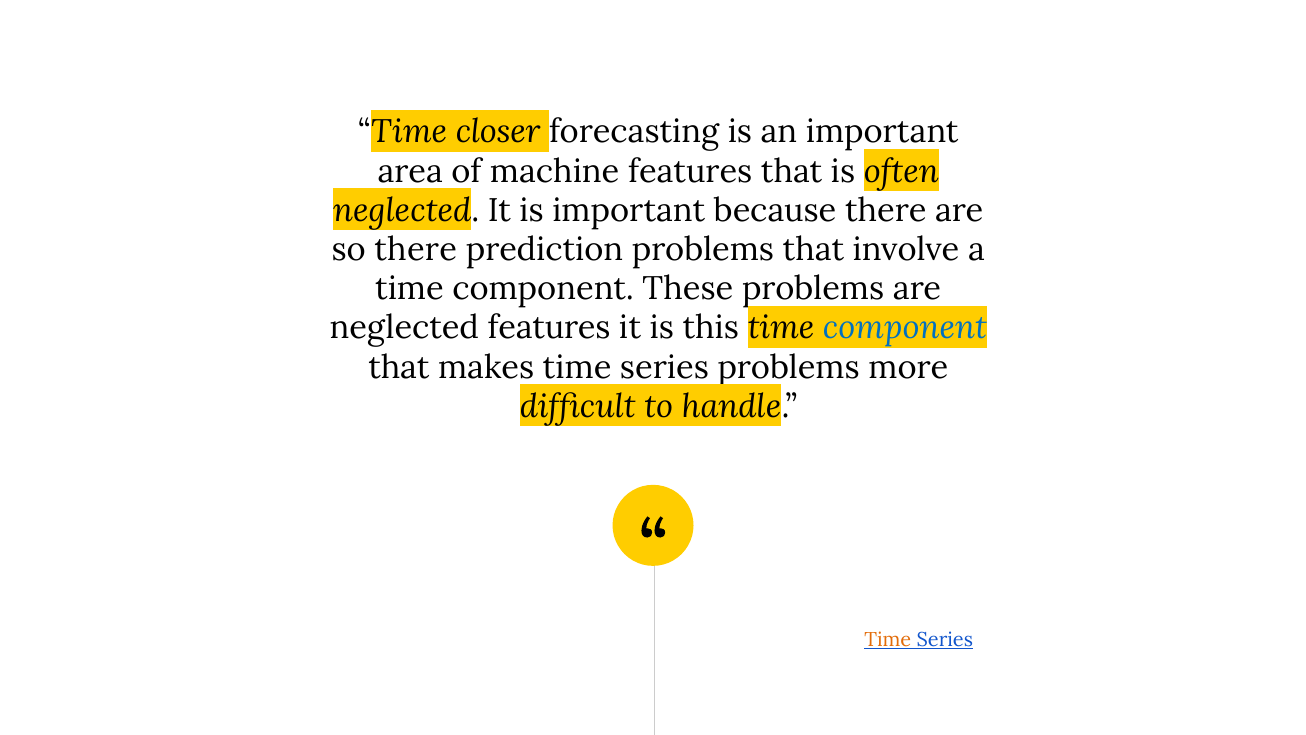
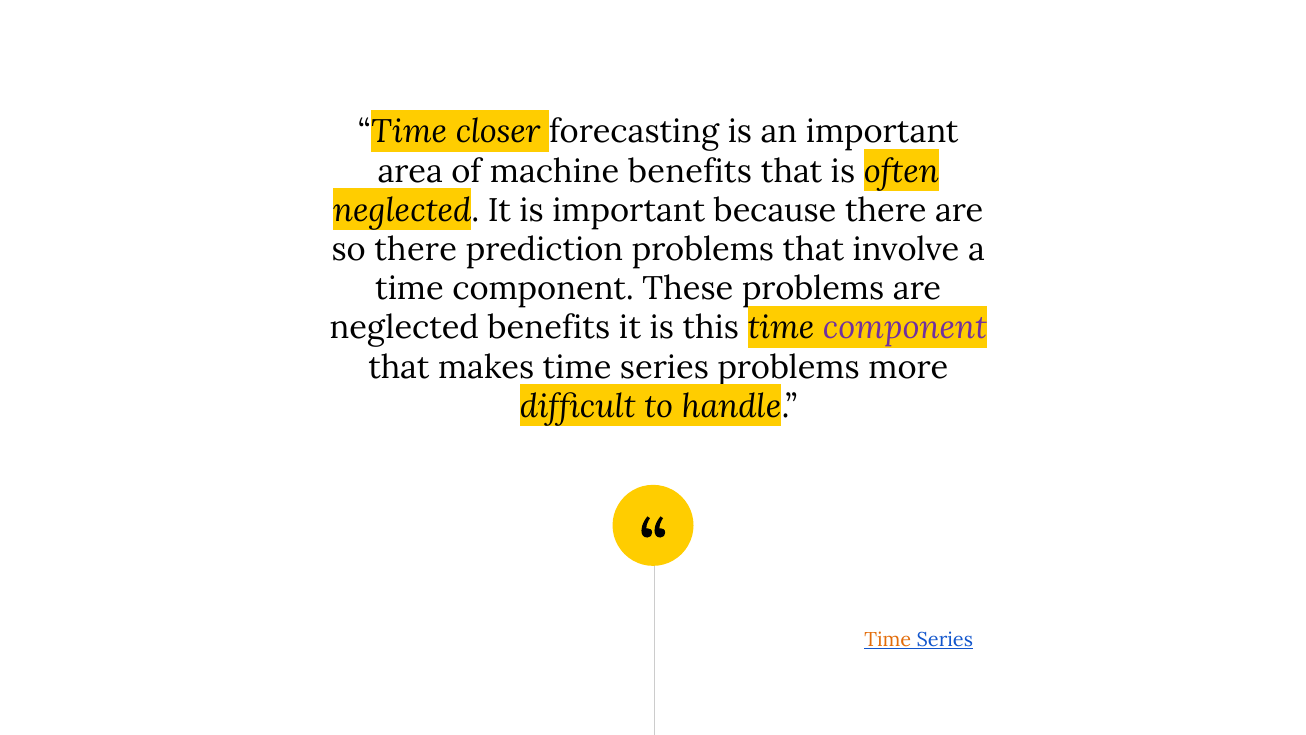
machine features: features -> benefits
neglected features: features -> benefits
component at (905, 328) colour: blue -> purple
